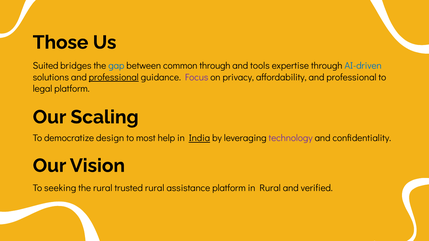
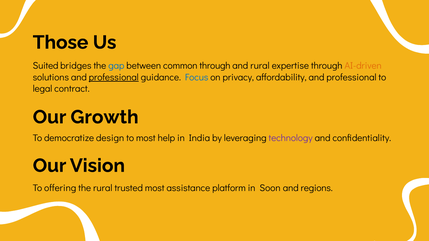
and tools: tools -> rural
AI-driven colour: blue -> orange
Focus colour: purple -> blue
legal platform: platform -> contract
Scaling: Scaling -> Growth
India underline: present -> none
seeking: seeking -> offering
trusted rural: rural -> most
in Rural: Rural -> Soon
verified: verified -> regions
